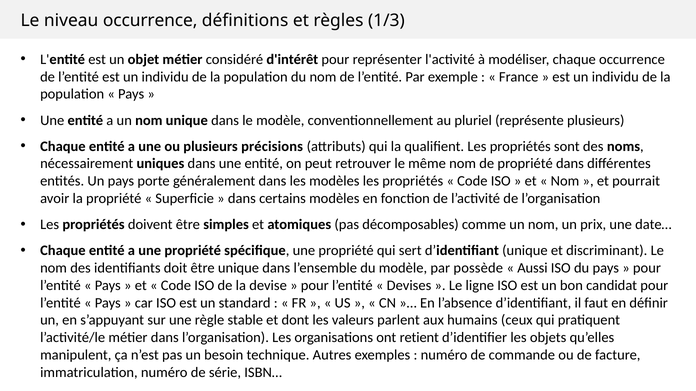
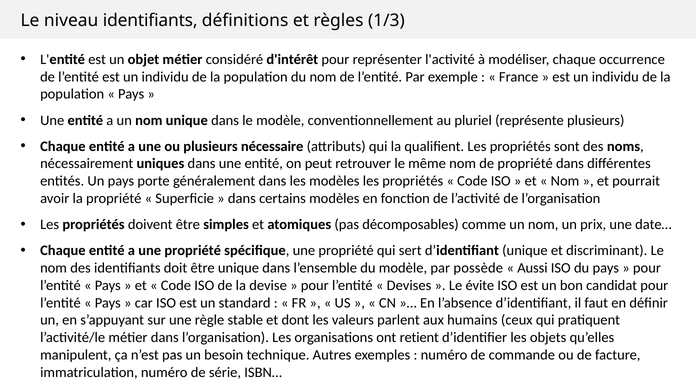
niveau occurrence: occurrence -> identifiants
précisions: précisions -> nécessaire
ligne: ligne -> évite
